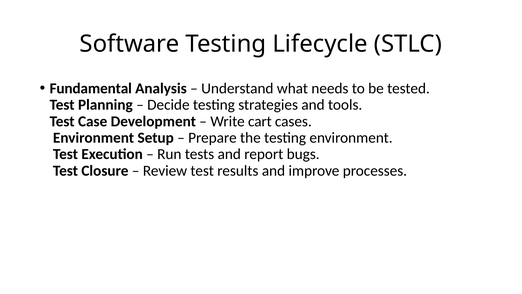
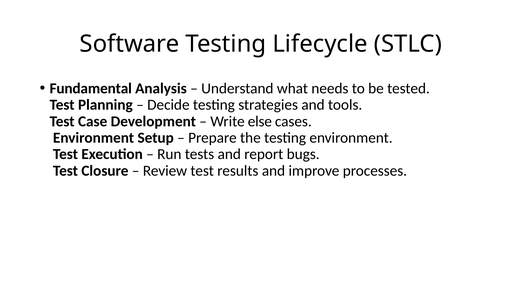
cart: cart -> else
